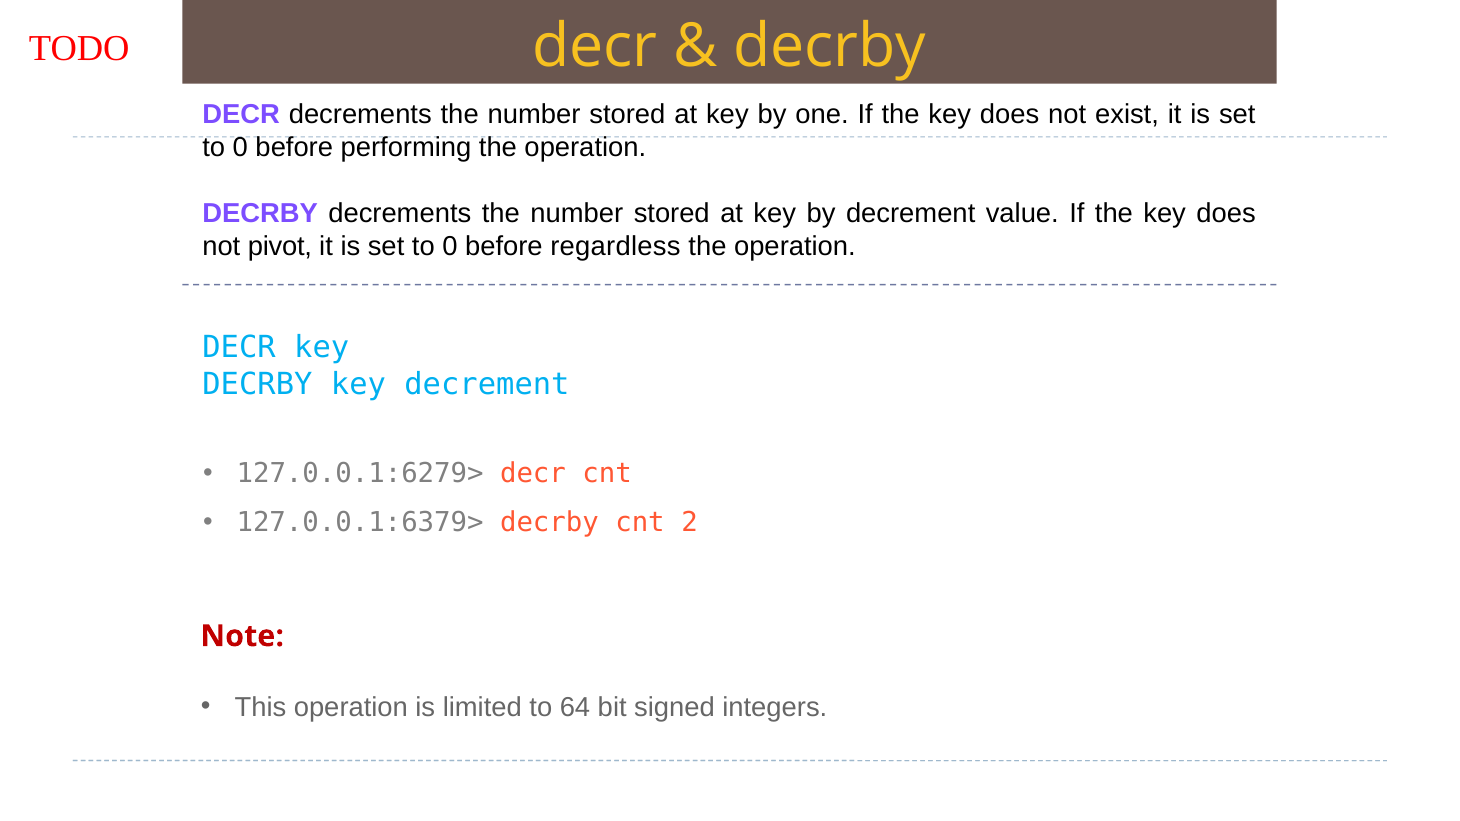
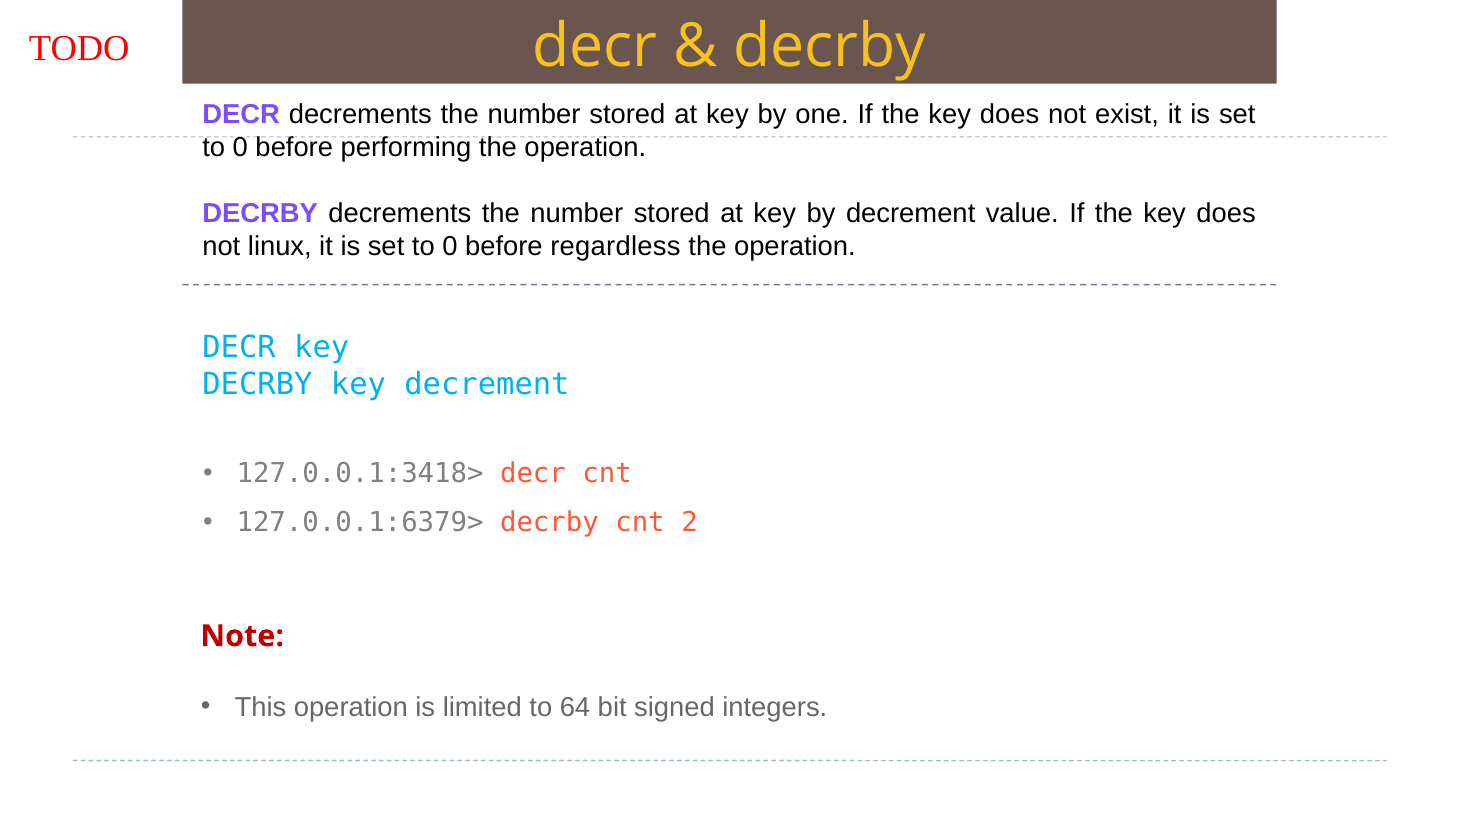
pivot: pivot -> linux
127.0.0.1:6279>: 127.0.0.1:6279> -> 127.0.0.1:3418>
